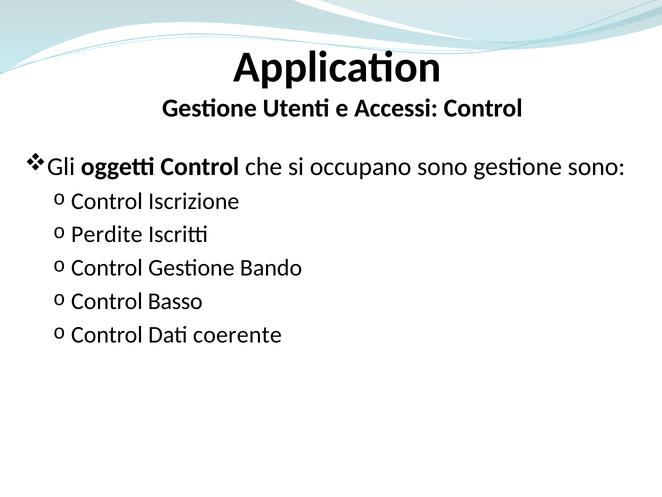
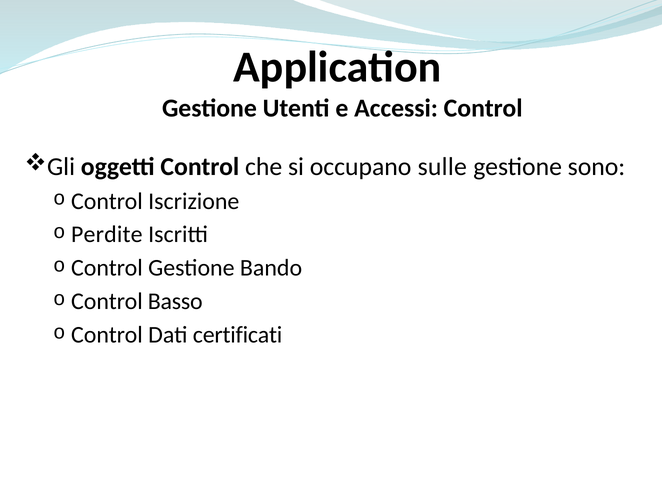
occupano sono: sono -> sulle
coerente: coerente -> certificati
